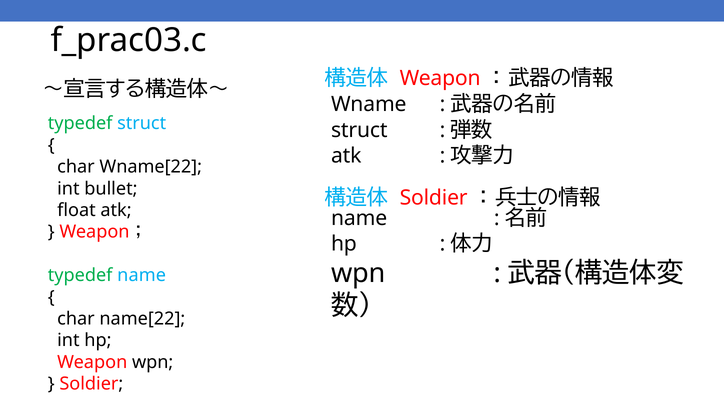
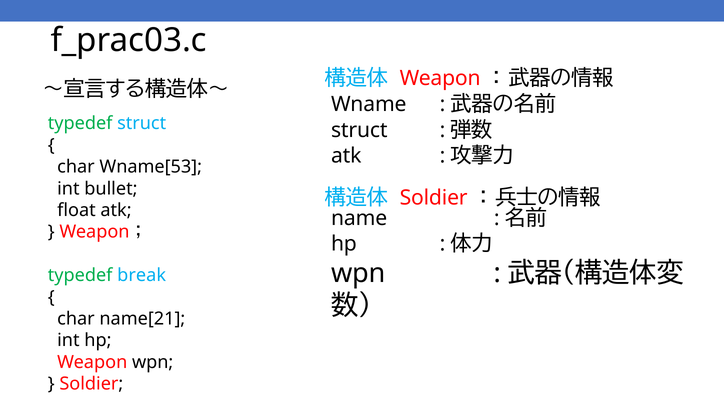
Wname[22: Wname[22 -> Wname[53
typedef name: name -> break
name[22: name[22 -> name[21
